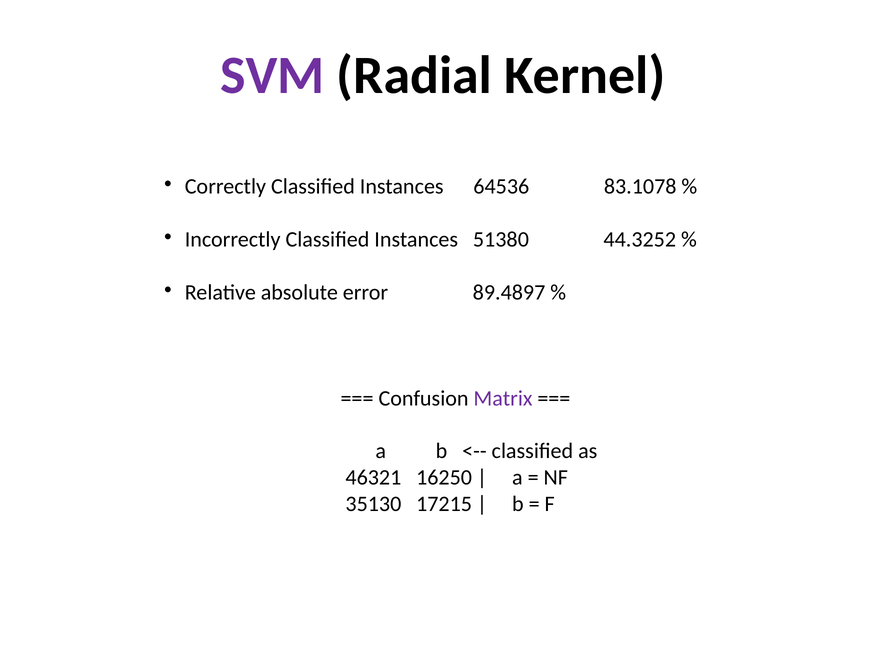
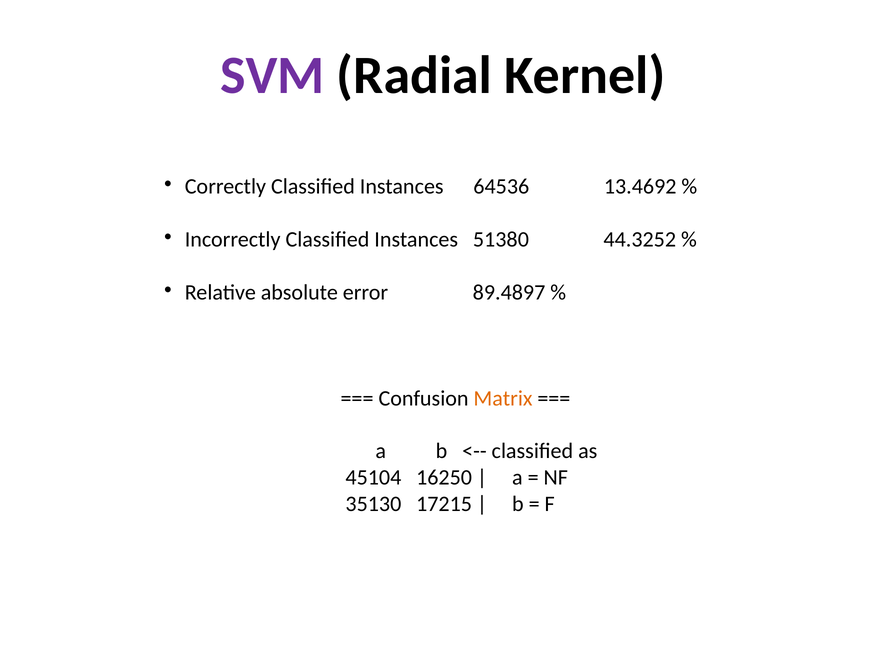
83.1078: 83.1078 -> 13.4692
Matrix colour: purple -> orange
46321: 46321 -> 45104
